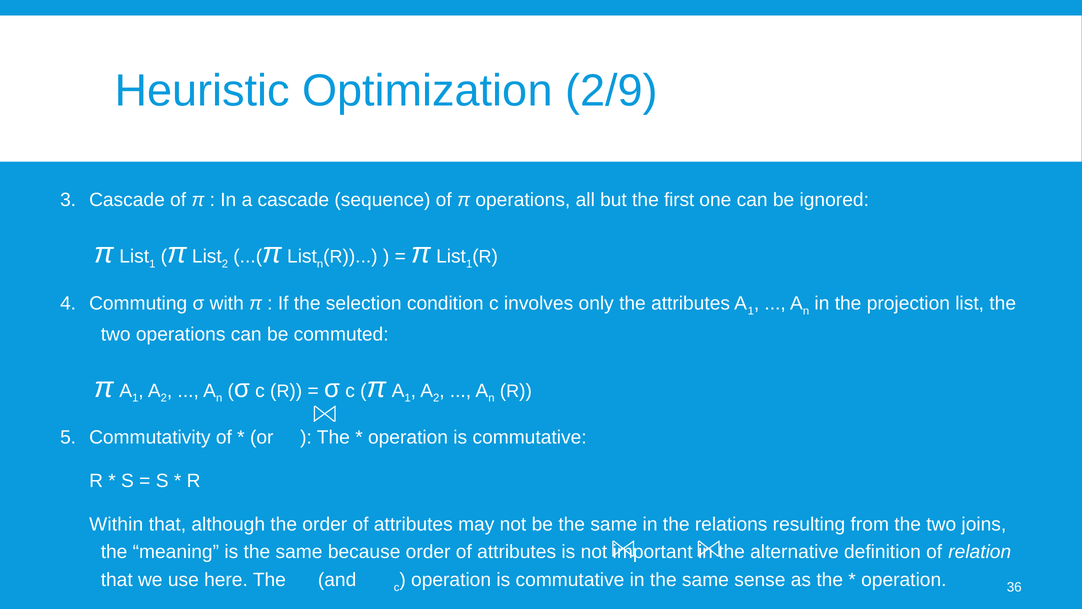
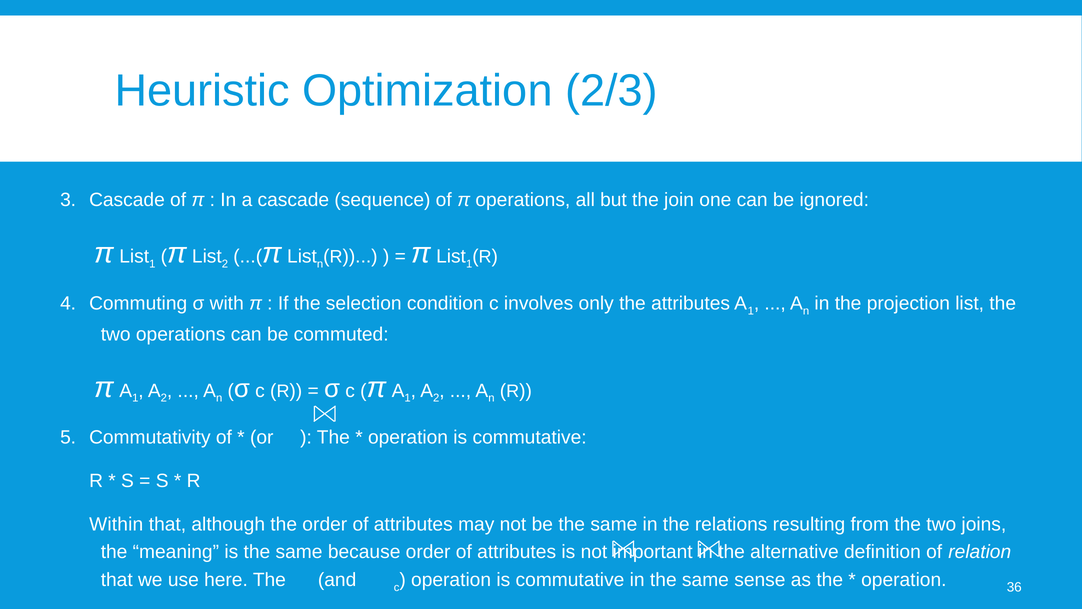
2/9: 2/9 -> 2/3
first: first -> join
